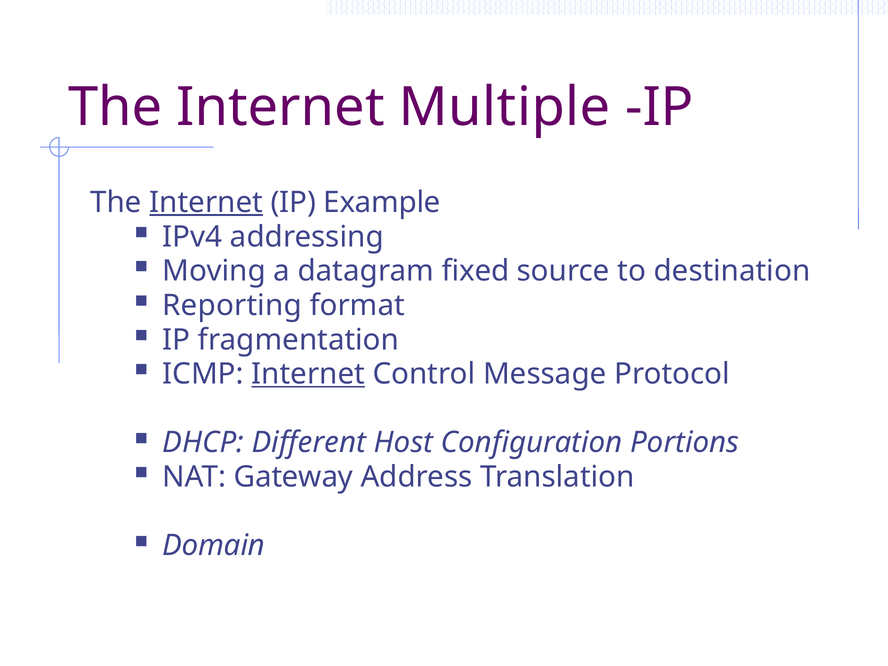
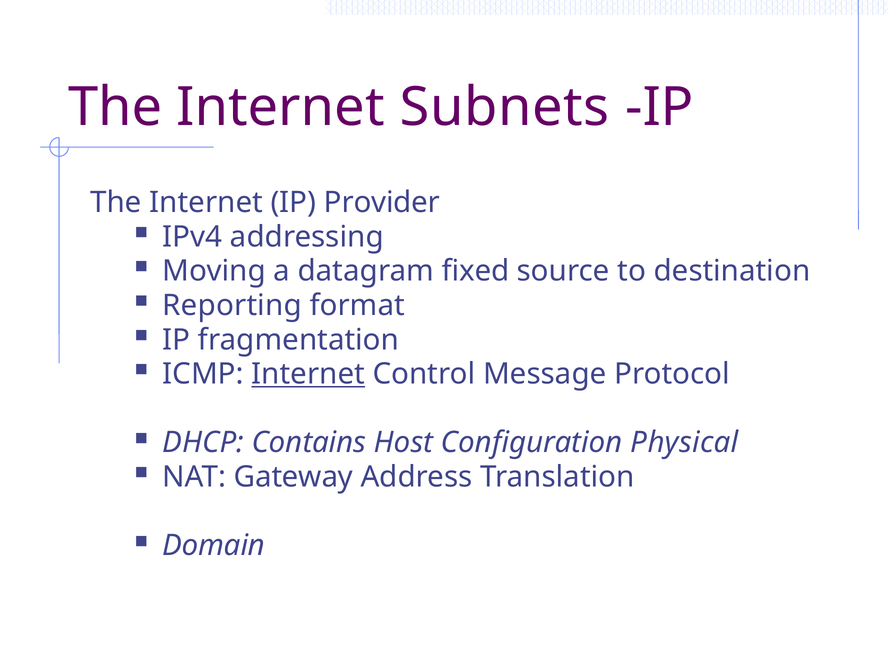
Multiple: Multiple -> Subnets
Internet at (206, 202) underline: present -> none
Example: Example -> Provider
Different: Different -> Contains
Portions: Portions -> Physical
